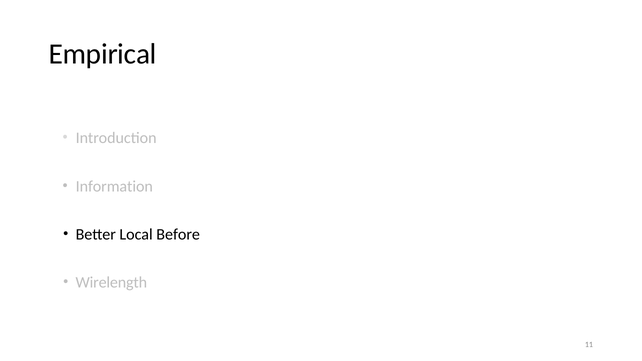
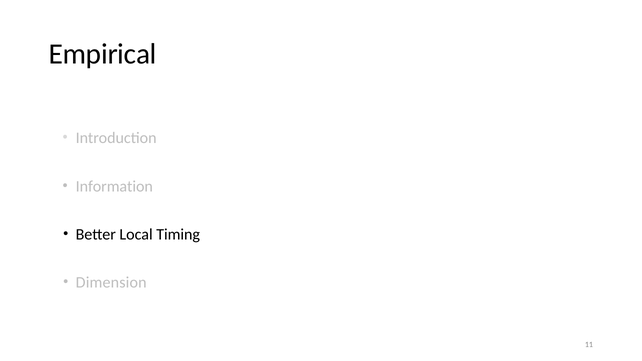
Before: Before -> Timing
Wirelength: Wirelength -> Dimension
